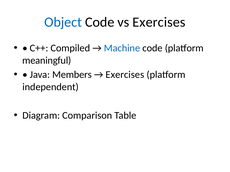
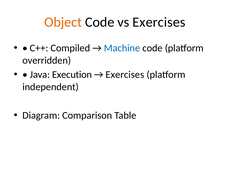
Object colour: blue -> orange
meaningful: meaningful -> overridden
Members: Members -> Execution
